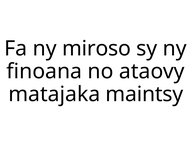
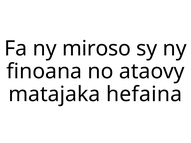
maintsy: maintsy -> hefaina
